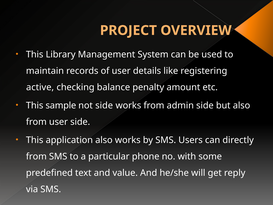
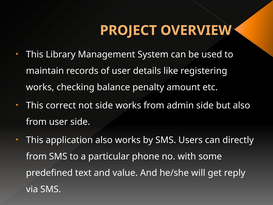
active at (40, 87): active -> works
sample: sample -> correct
